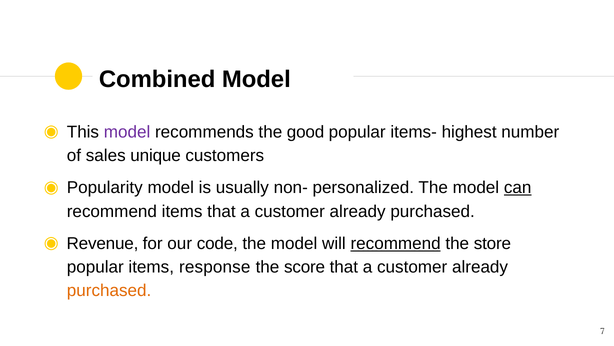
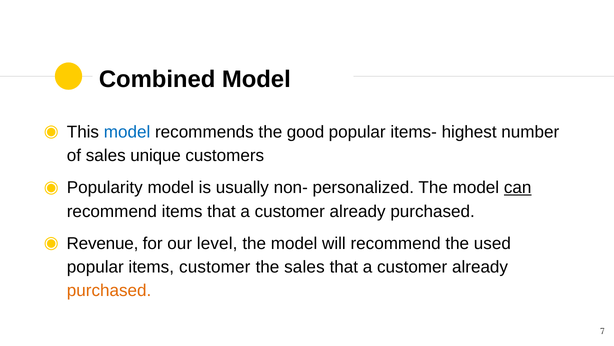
model at (127, 132) colour: purple -> blue
code: code -> level
recommend at (396, 243) underline: present -> none
store: store -> used
items response: response -> customer
the score: score -> sales
